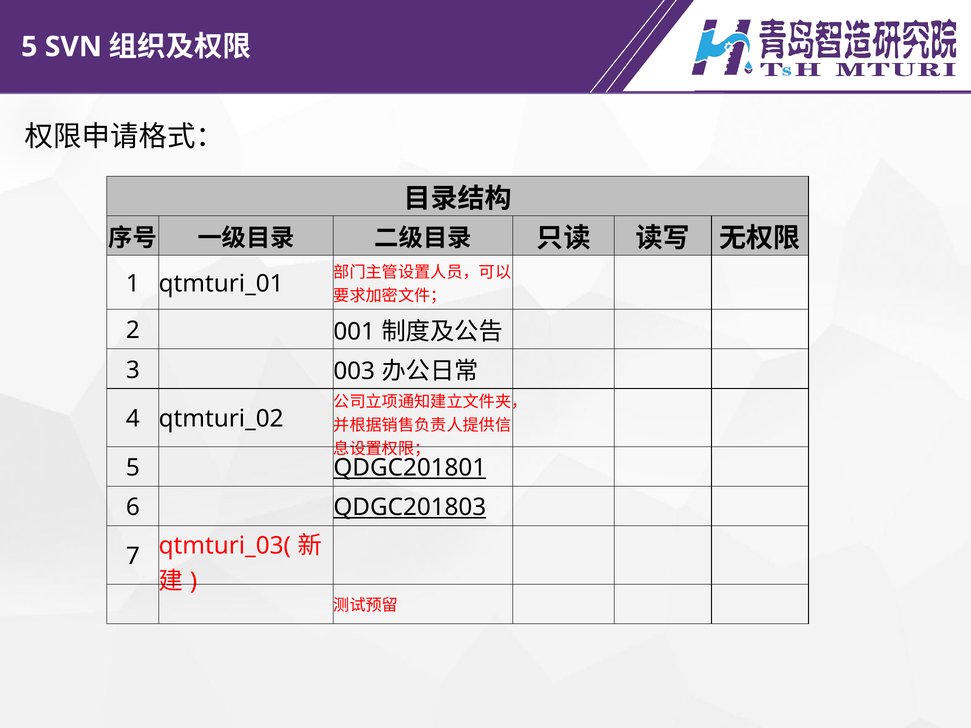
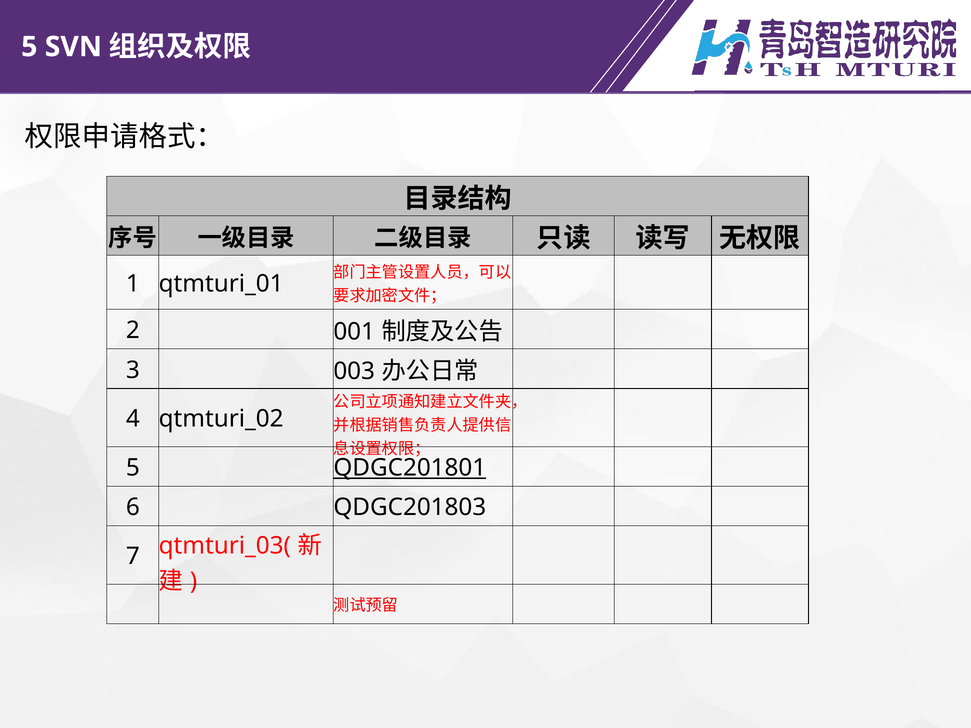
QDGC201803 underline: present -> none
